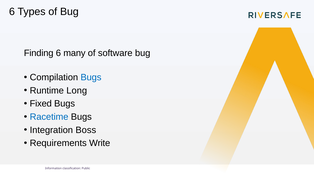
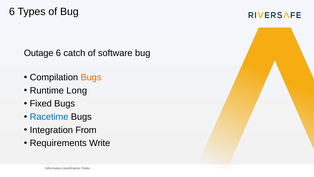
Finding: Finding -> Outage
many: many -> catch
Bugs at (91, 77) colour: blue -> orange
Boss: Boss -> From
